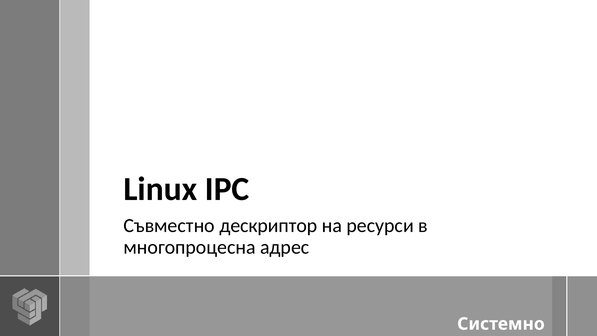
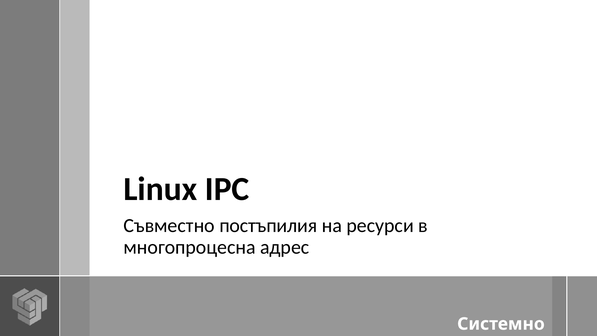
дескриптор: дескриптор -> постъпилия
